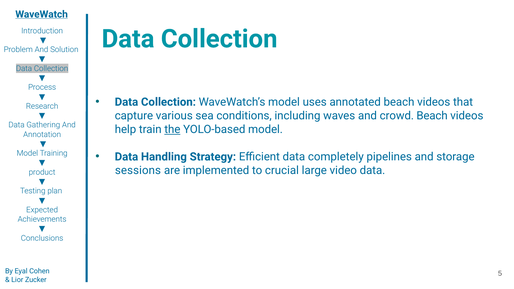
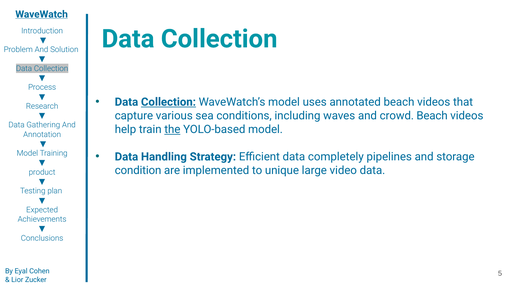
Collection at (168, 102) underline: none -> present
sessions: sessions -> condition
crucial: crucial -> unique
